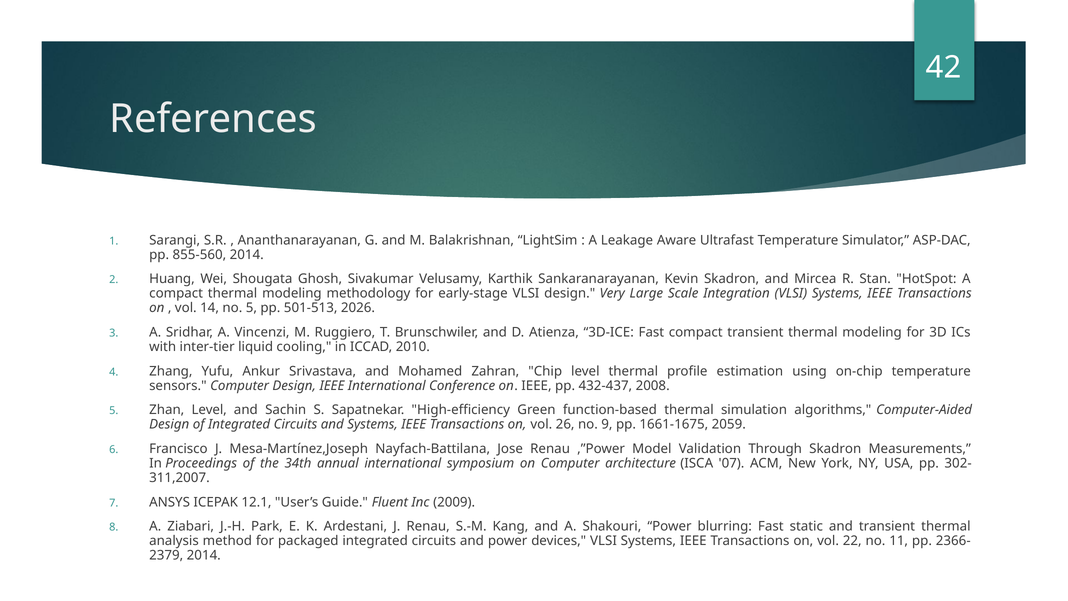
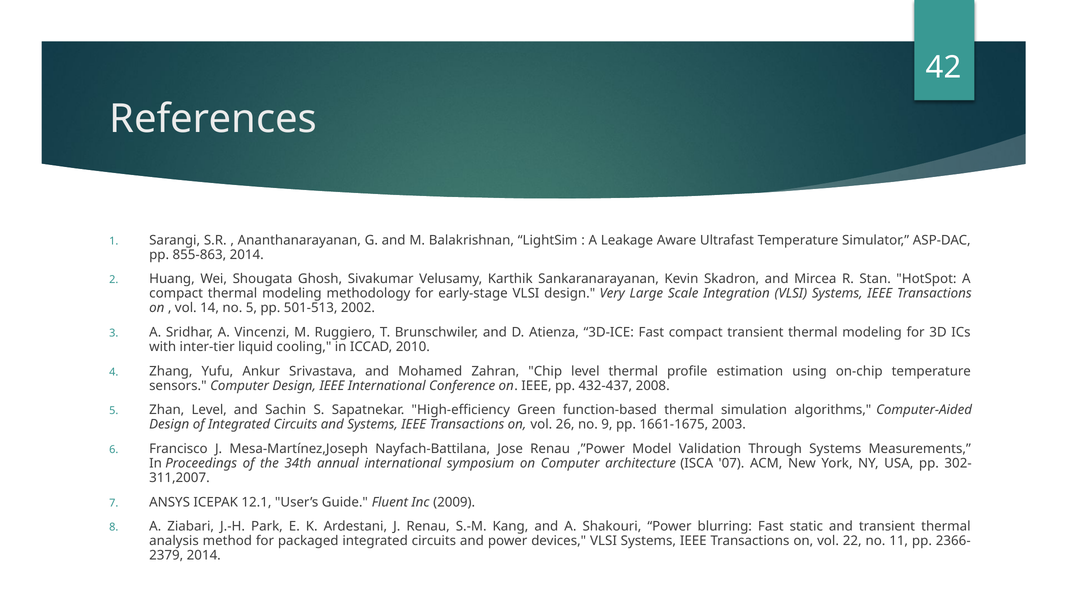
855-560: 855-560 -> 855-863
2026: 2026 -> 2002
2059: 2059 -> 2003
Through Skadron: Skadron -> Systems
